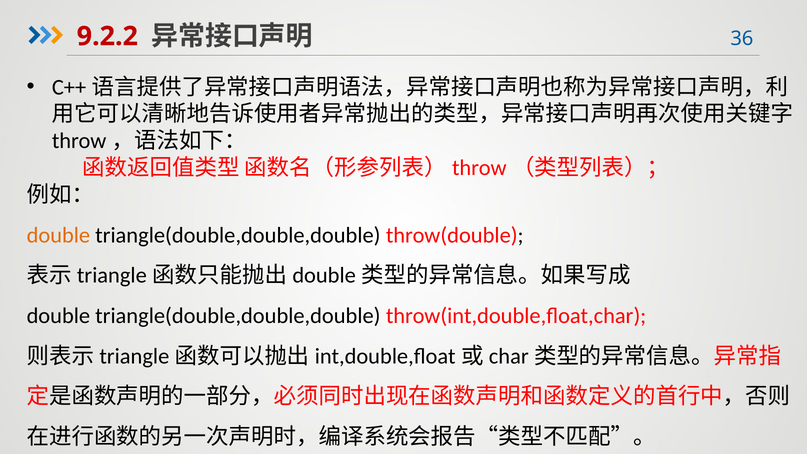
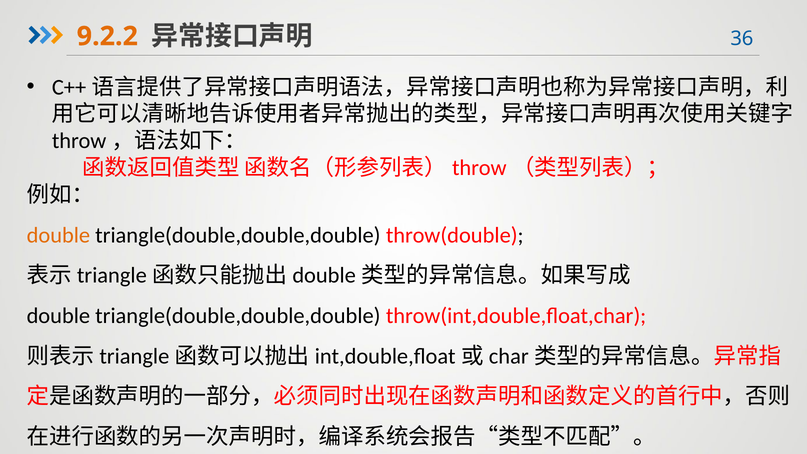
9.2.2 colour: red -> orange
